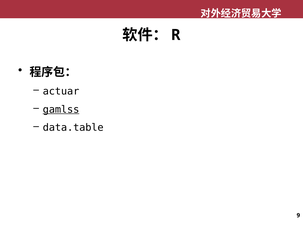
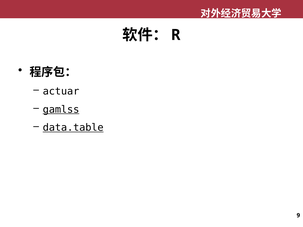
data.table underline: none -> present
